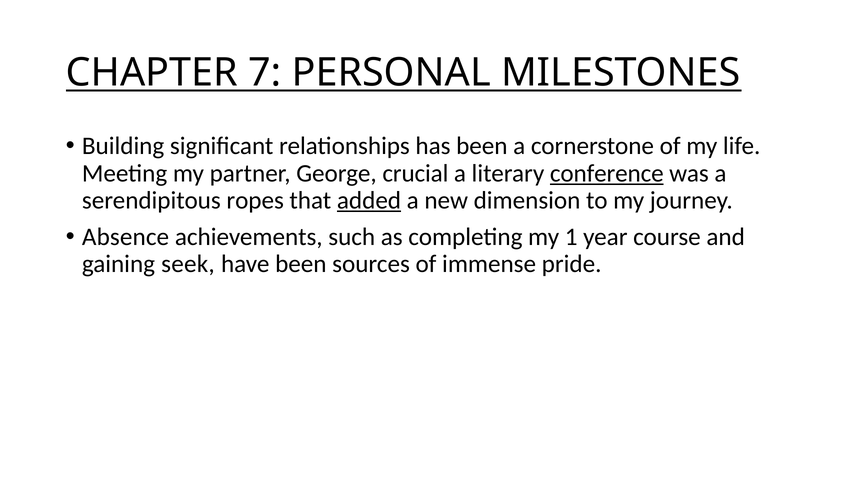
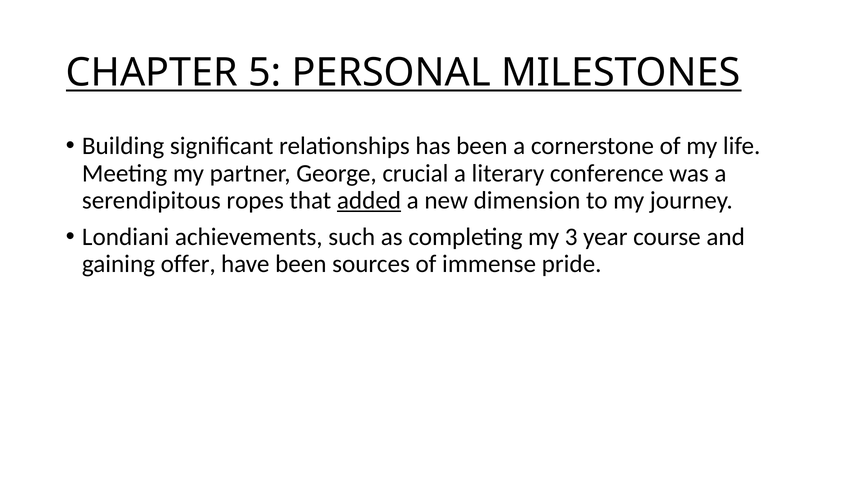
7: 7 -> 5
conference underline: present -> none
Absence: Absence -> Londiani
1: 1 -> 3
seek: seek -> offer
